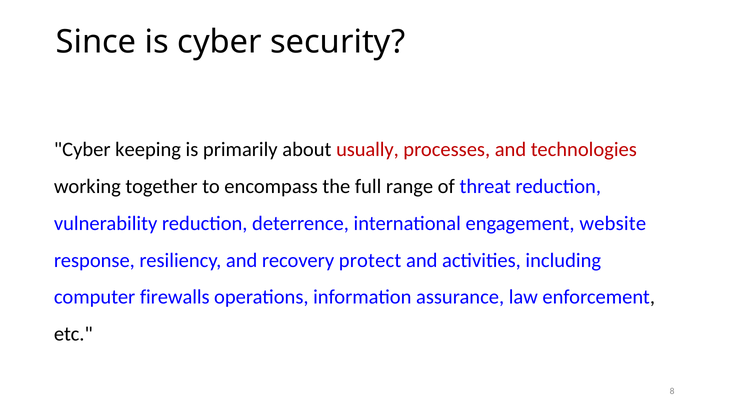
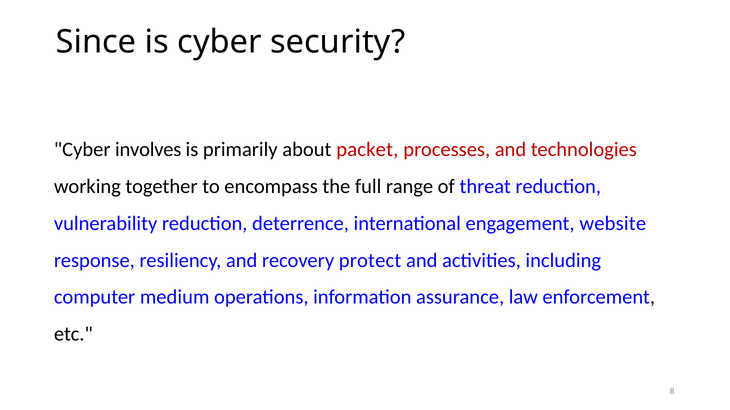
keeping: keeping -> involves
usually: usually -> packet
firewalls: firewalls -> medium
